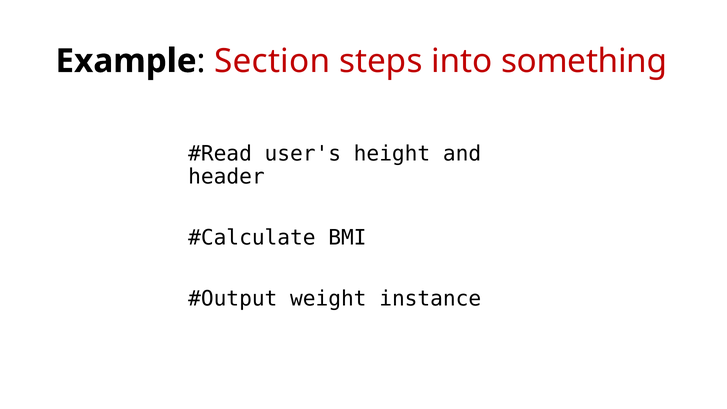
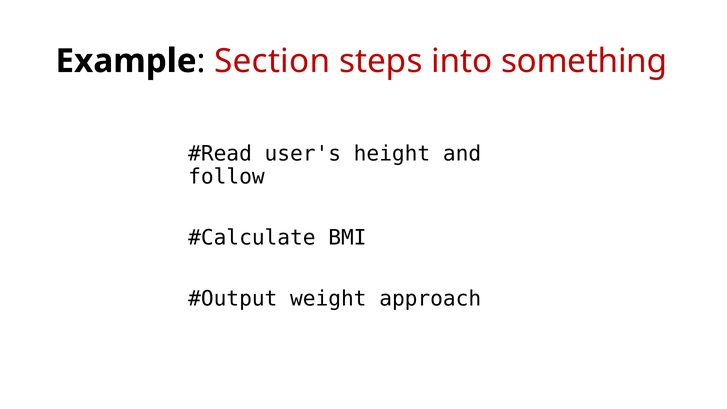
header: header -> follow
instance: instance -> approach
